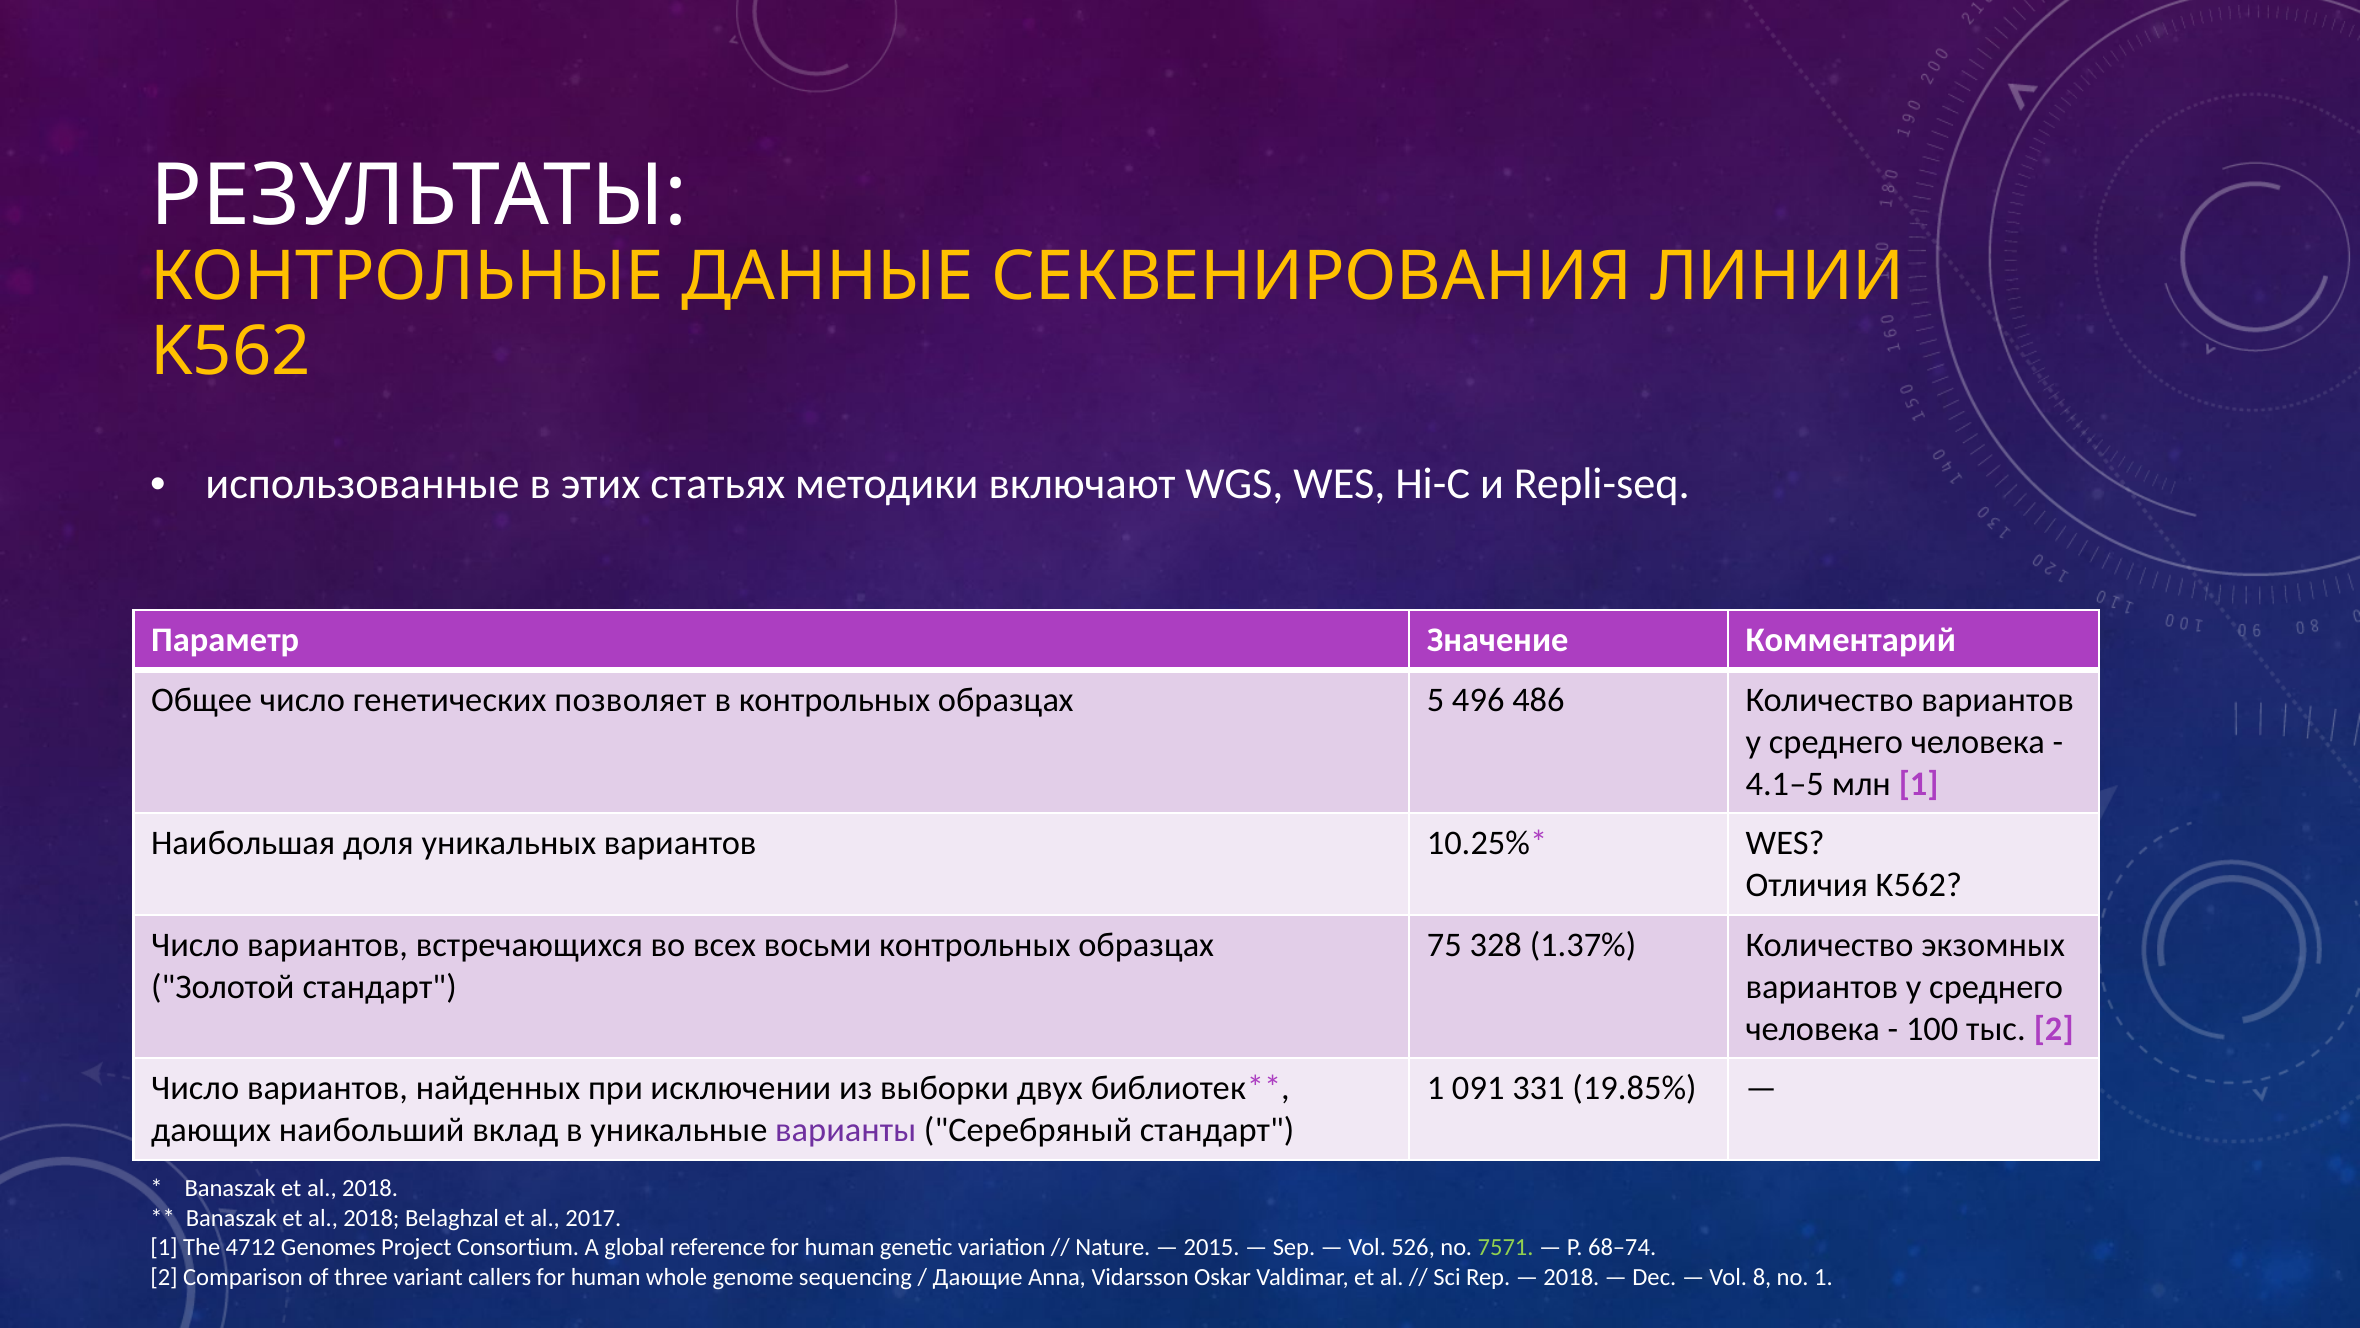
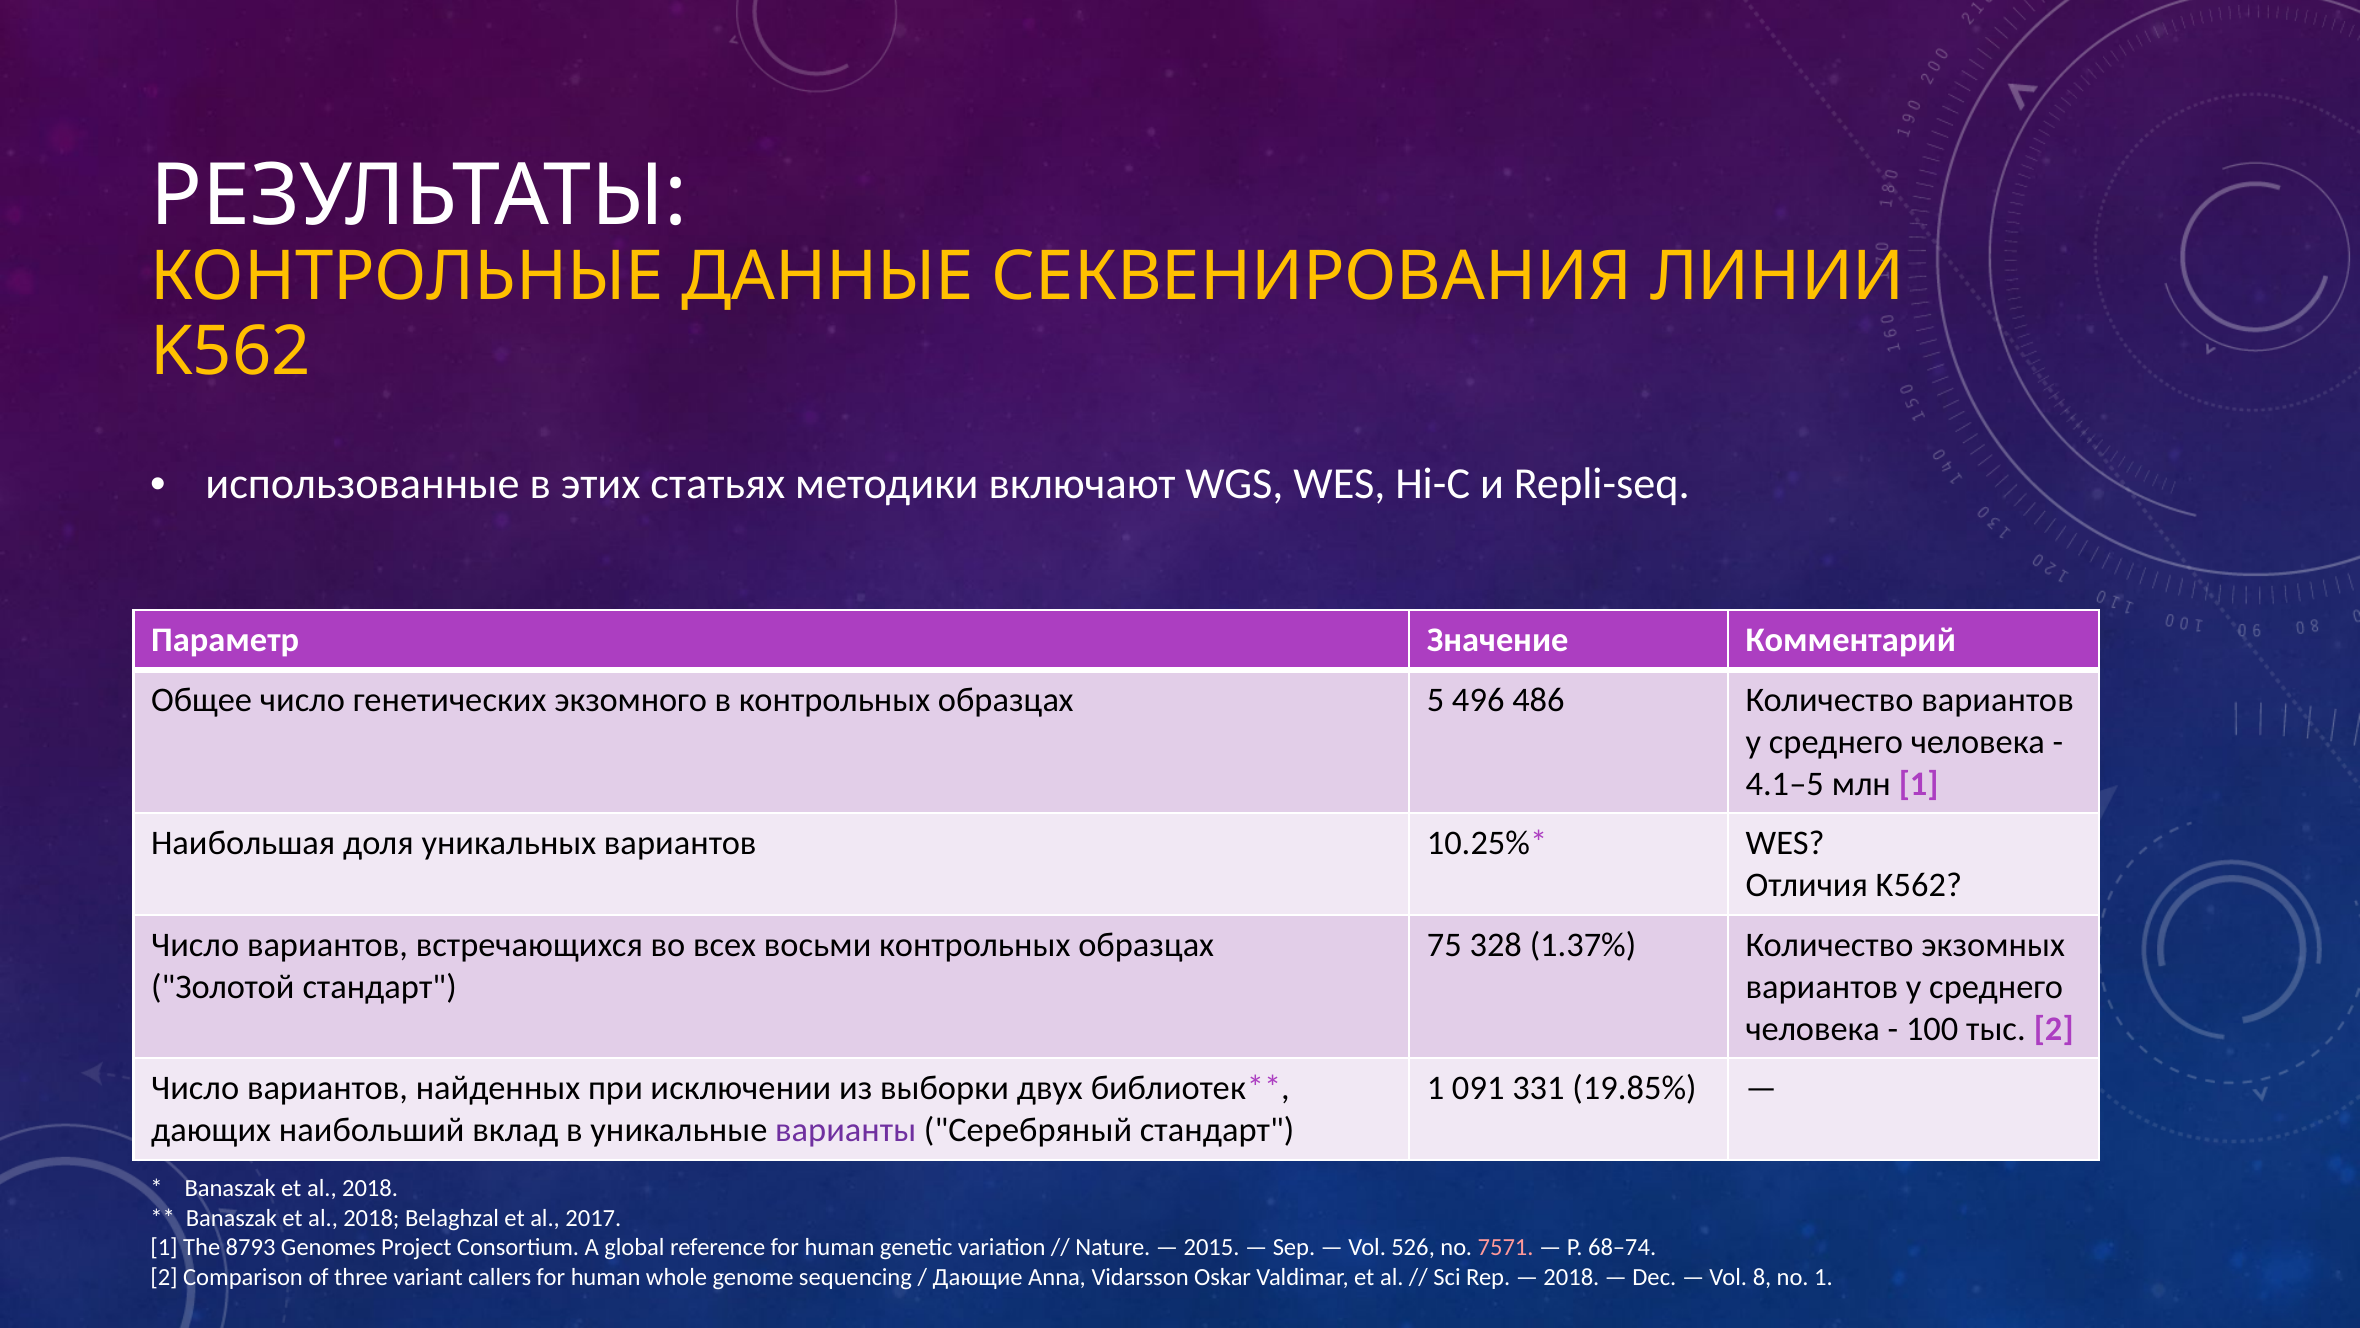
позволяет: позволяет -> экзомного
4712: 4712 -> 8793
7571 colour: light green -> pink
